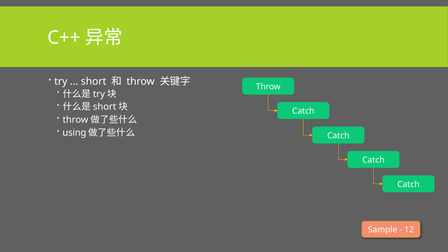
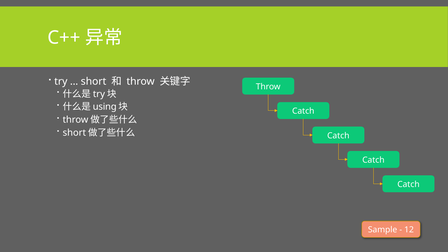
short at (105, 107): short -> using
using at (74, 133): using -> short
